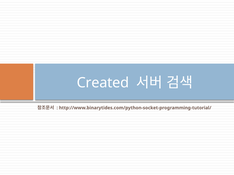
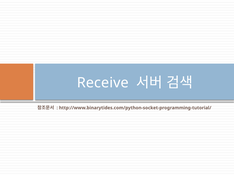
Created: Created -> Receive
